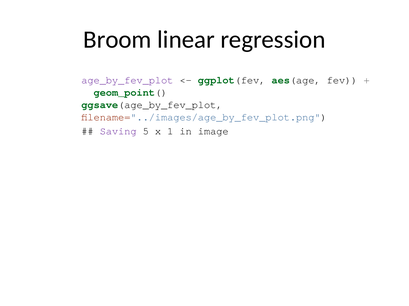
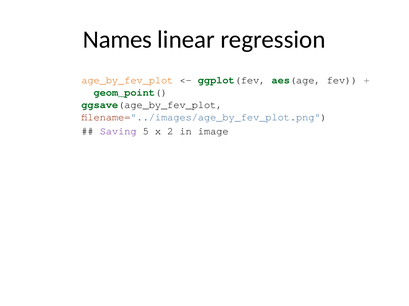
Broom: Broom -> Names
age_by_fev_plot colour: purple -> orange
1: 1 -> 2
